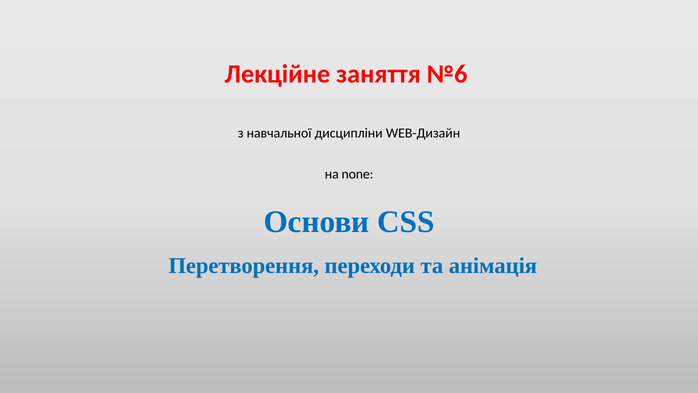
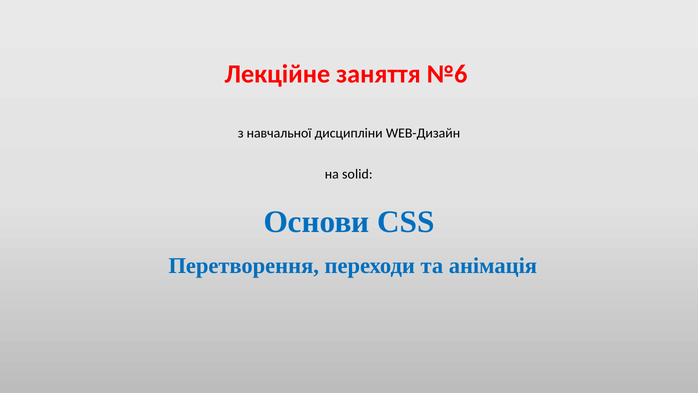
none: none -> solid
